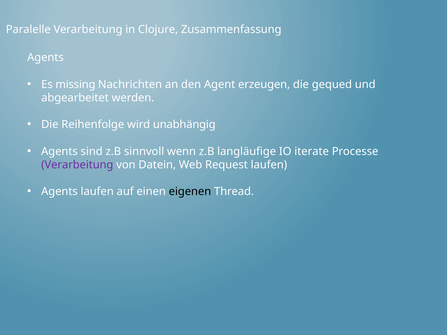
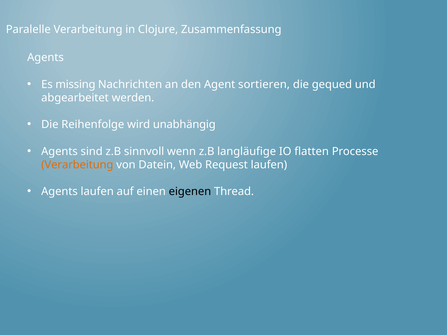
erzeugen: erzeugen -> sortieren
iterate: iterate -> flatten
Verarbeitung at (77, 165) colour: purple -> orange
